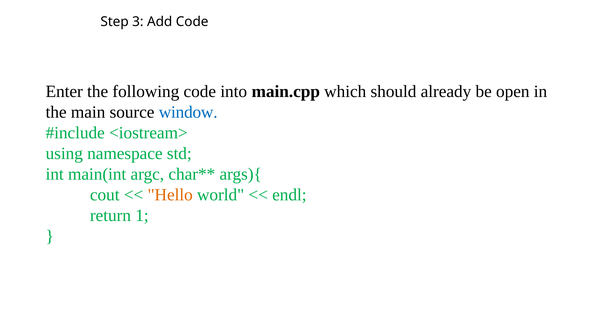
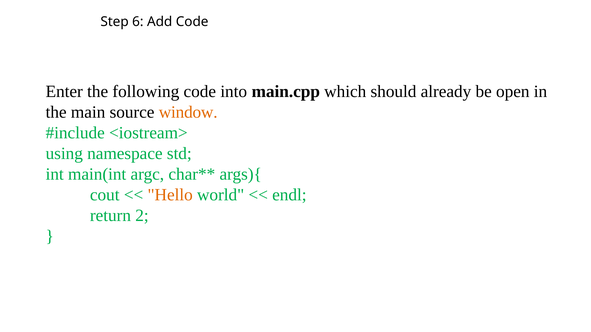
3: 3 -> 6
window colour: blue -> orange
1: 1 -> 2
